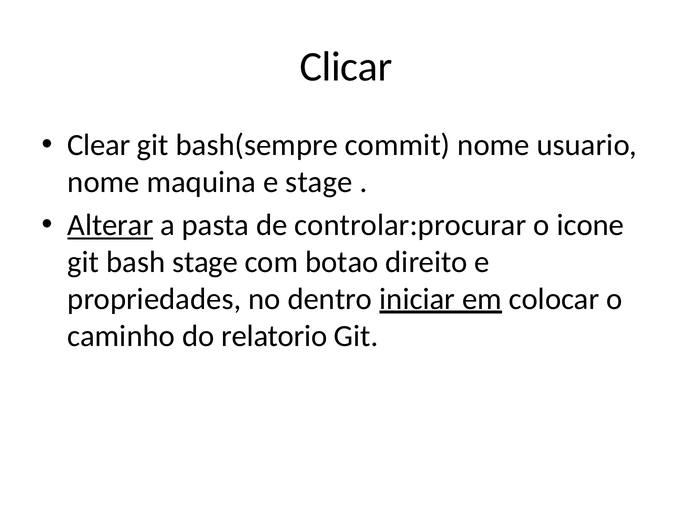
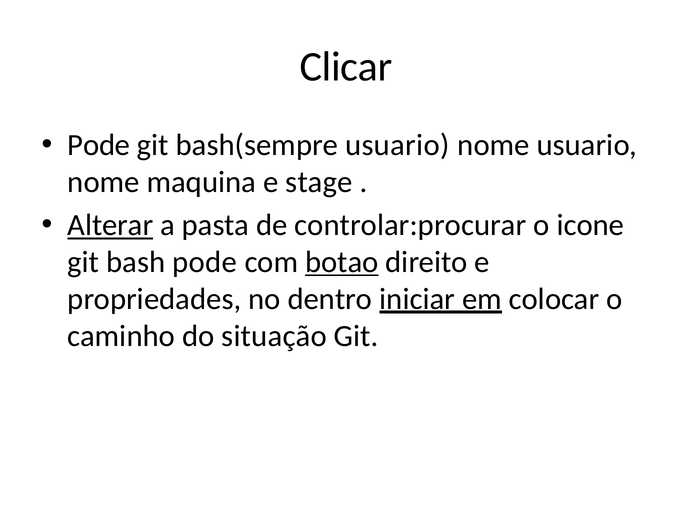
Clear at (99, 145): Clear -> Pode
bash(sempre commit: commit -> usuario
bash stage: stage -> pode
botao underline: none -> present
relatorio: relatorio -> situação
